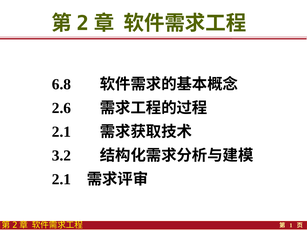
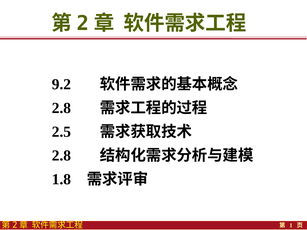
6.8: 6.8 -> 9.2
2.6 at (62, 108): 2.6 -> 2.8
2.1 at (62, 132): 2.1 -> 2.5
3.2 at (62, 156): 3.2 -> 2.8
2.1 at (62, 180): 2.1 -> 1.8
